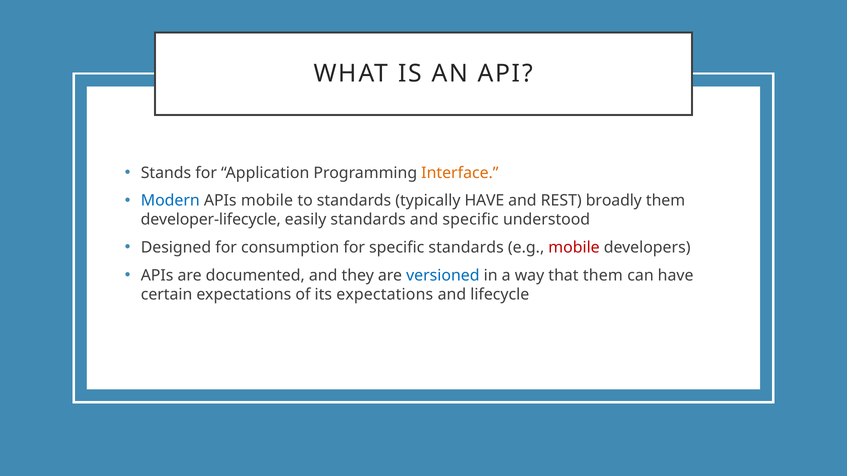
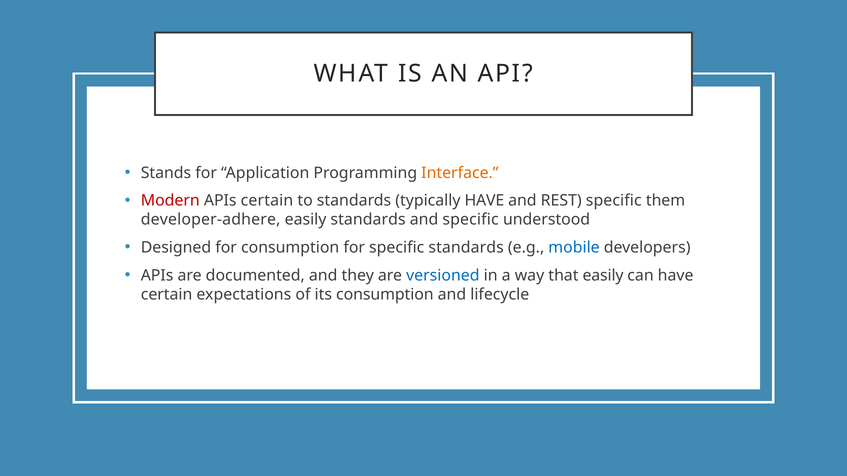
Modern colour: blue -> red
APIs mobile: mobile -> certain
REST broadly: broadly -> specific
developer-lifecycle: developer-lifecycle -> developer-adhere
mobile at (574, 248) colour: red -> blue
that them: them -> easily
its expectations: expectations -> consumption
